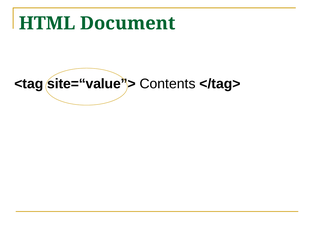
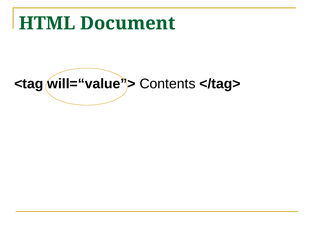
site=“value”>: site=“value”> -> will=“value”>
